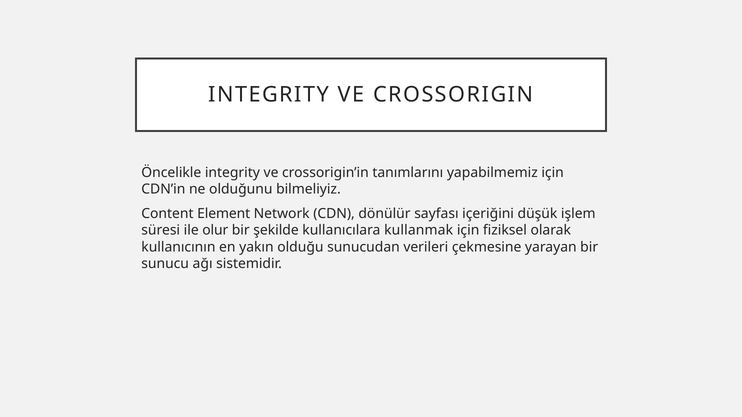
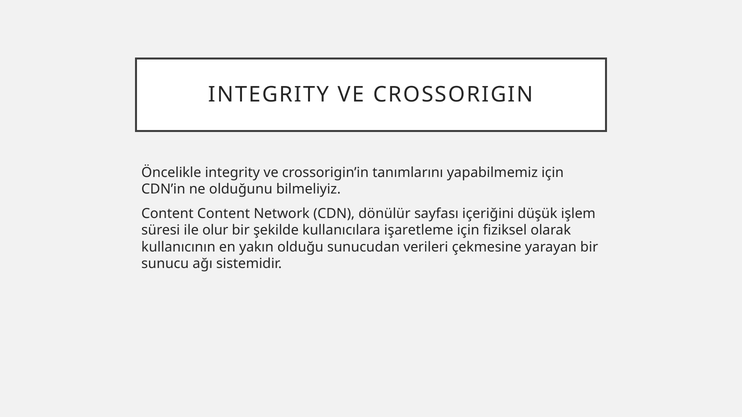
Content Element: Element -> Content
kullanmak: kullanmak -> işaretleme
